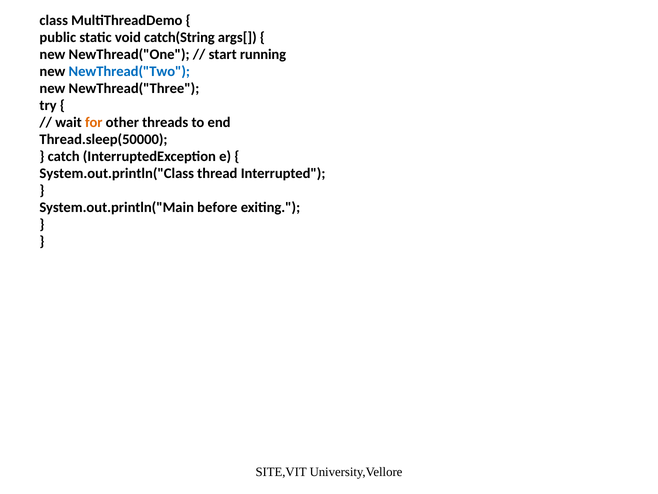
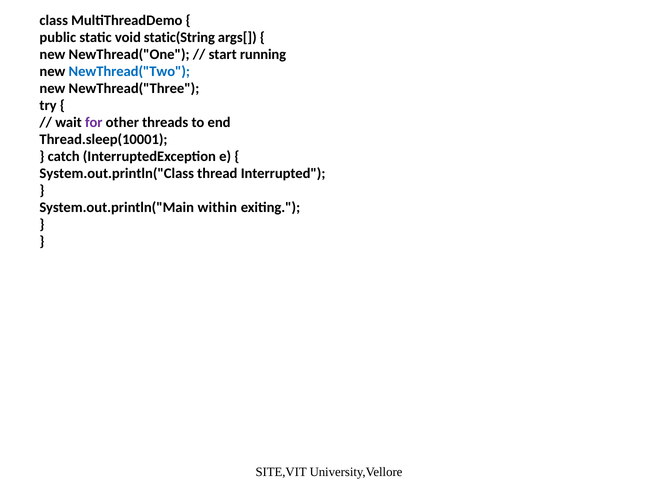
catch(String: catch(String -> static(String
for colour: orange -> purple
Thread.sleep(50000: Thread.sleep(50000 -> Thread.sleep(10001
before: before -> within
